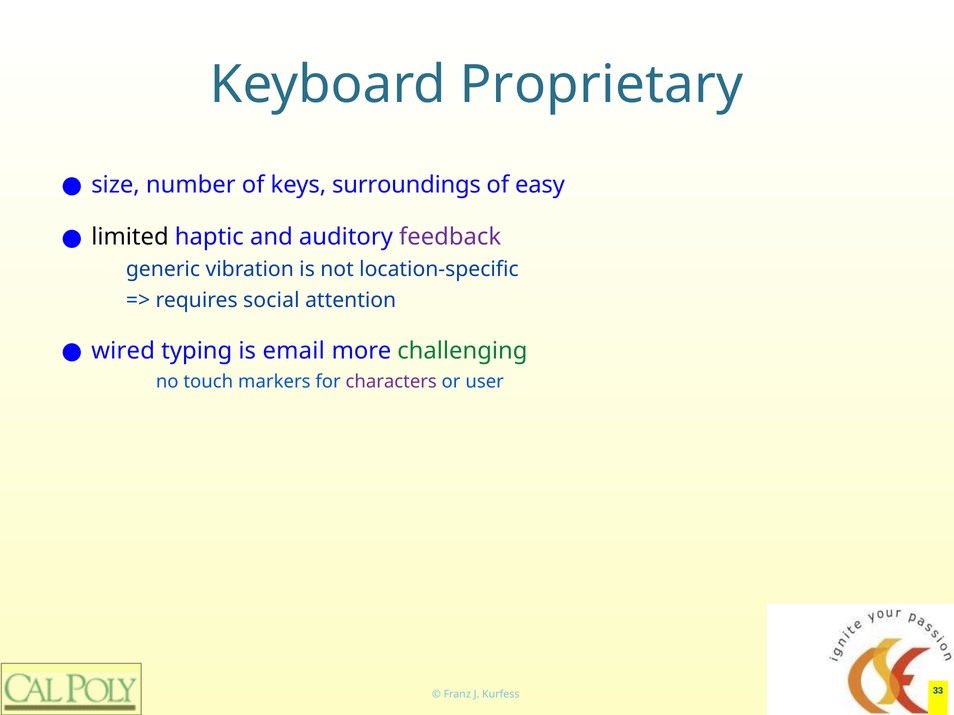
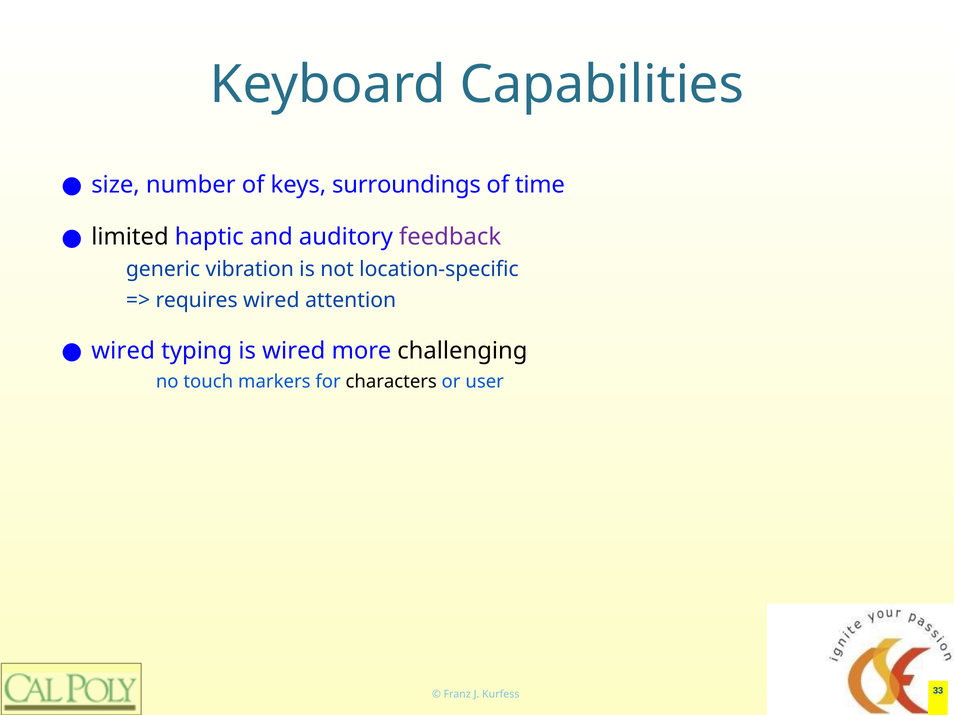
Proprietary: Proprietary -> Capabilities
easy: easy -> time
requires social: social -> wired
is email: email -> wired
challenging colour: green -> black
characters colour: purple -> black
